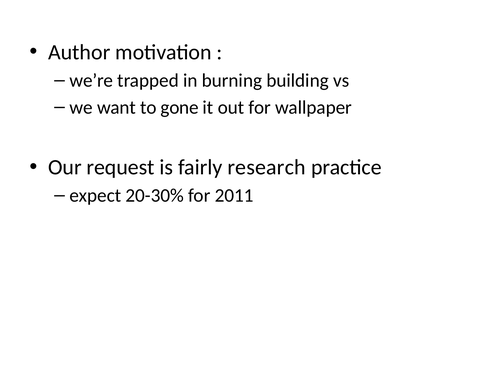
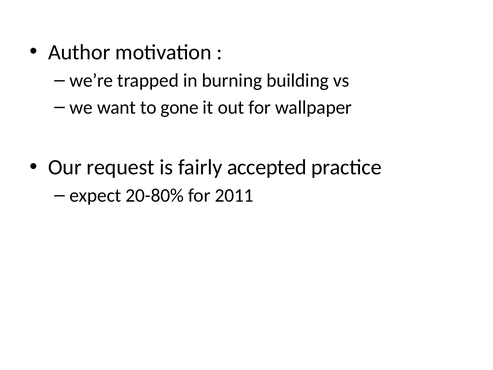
research: research -> accepted
20-30%: 20-30% -> 20-80%
